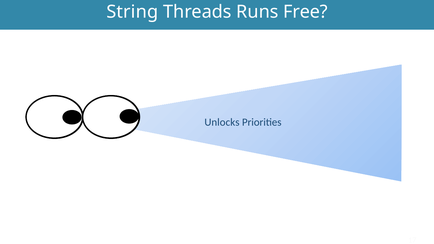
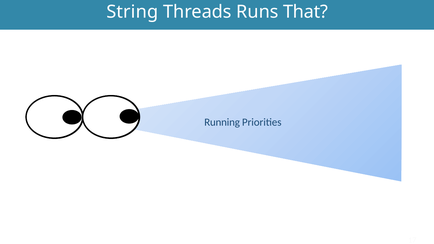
Free: Free -> That
Unlocks: Unlocks -> Running
